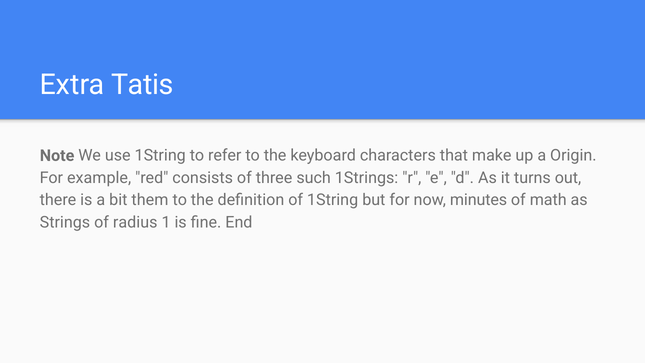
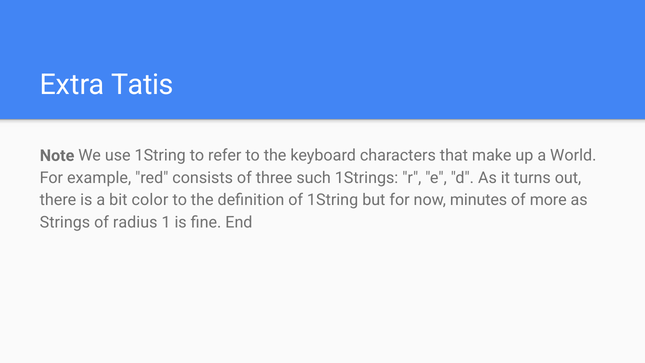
Origin: Origin -> World
them: them -> color
math: math -> more
